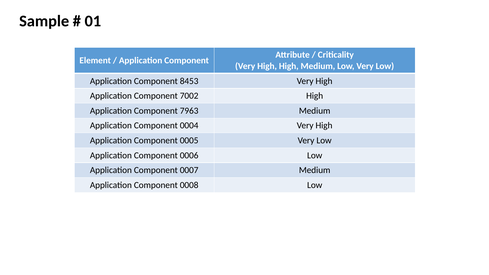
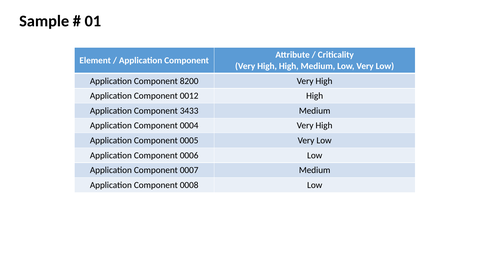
8453: 8453 -> 8200
7002: 7002 -> 0012
7963: 7963 -> 3433
